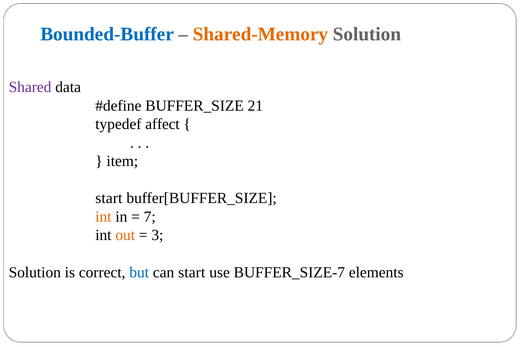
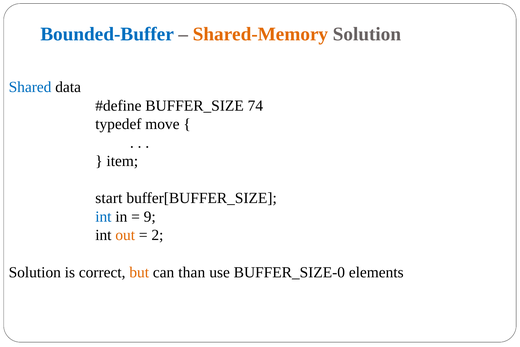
Shared colour: purple -> blue
21: 21 -> 74
affect: affect -> move
int at (103, 217) colour: orange -> blue
7: 7 -> 9
3: 3 -> 2
but colour: blue -> orange
can start: start -> than
BUFFER_SIZE-7: BUFFER_SIZE-7 -> BUFFER_SIZE-0
